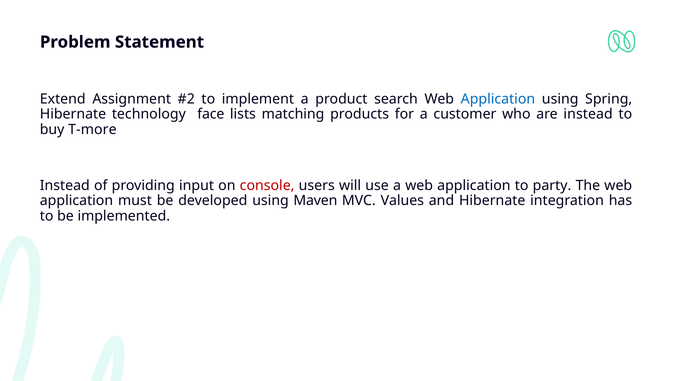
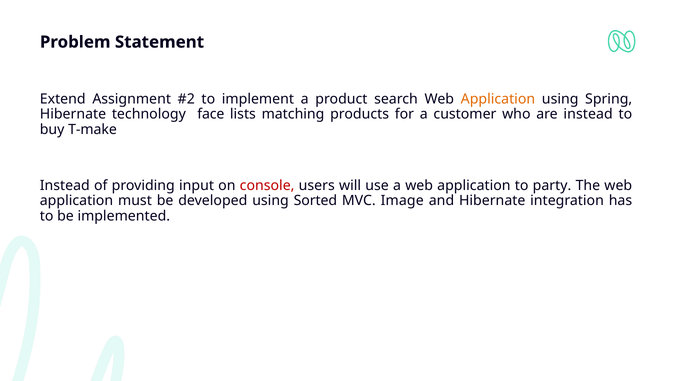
Application at (498, 99) colour: blue -> orange
T-more: T-more -> T-make
Maven: Maven -> Sorted
Values: Values -> Image
